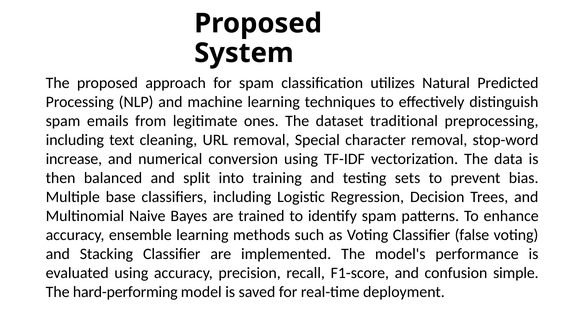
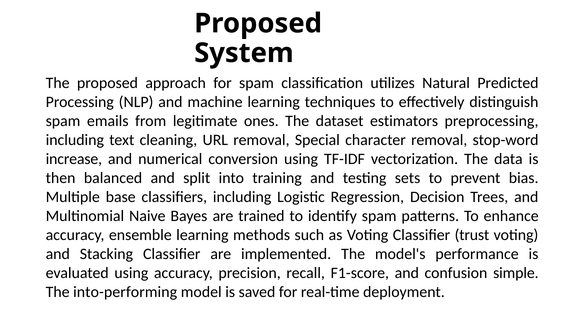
traditional: traditional -> estimators
false: false -> trust
hard-performing: hard-performing -> into-performing
